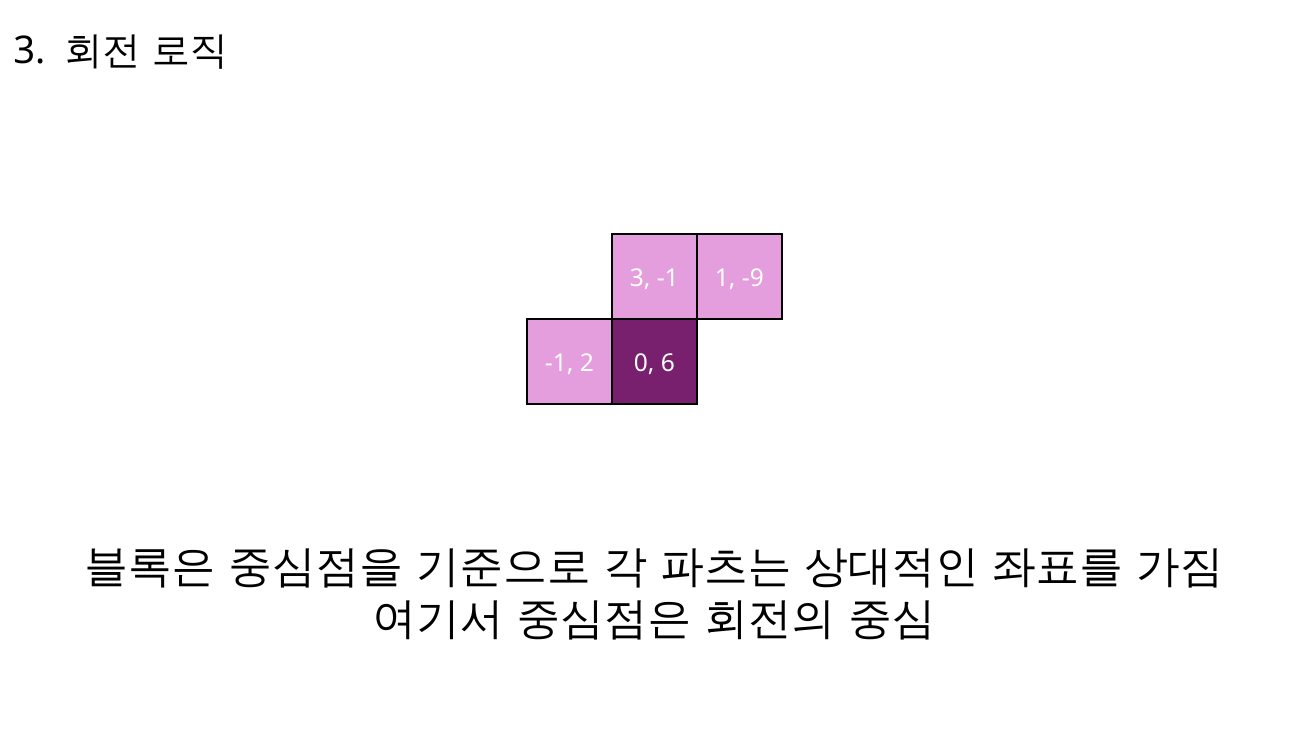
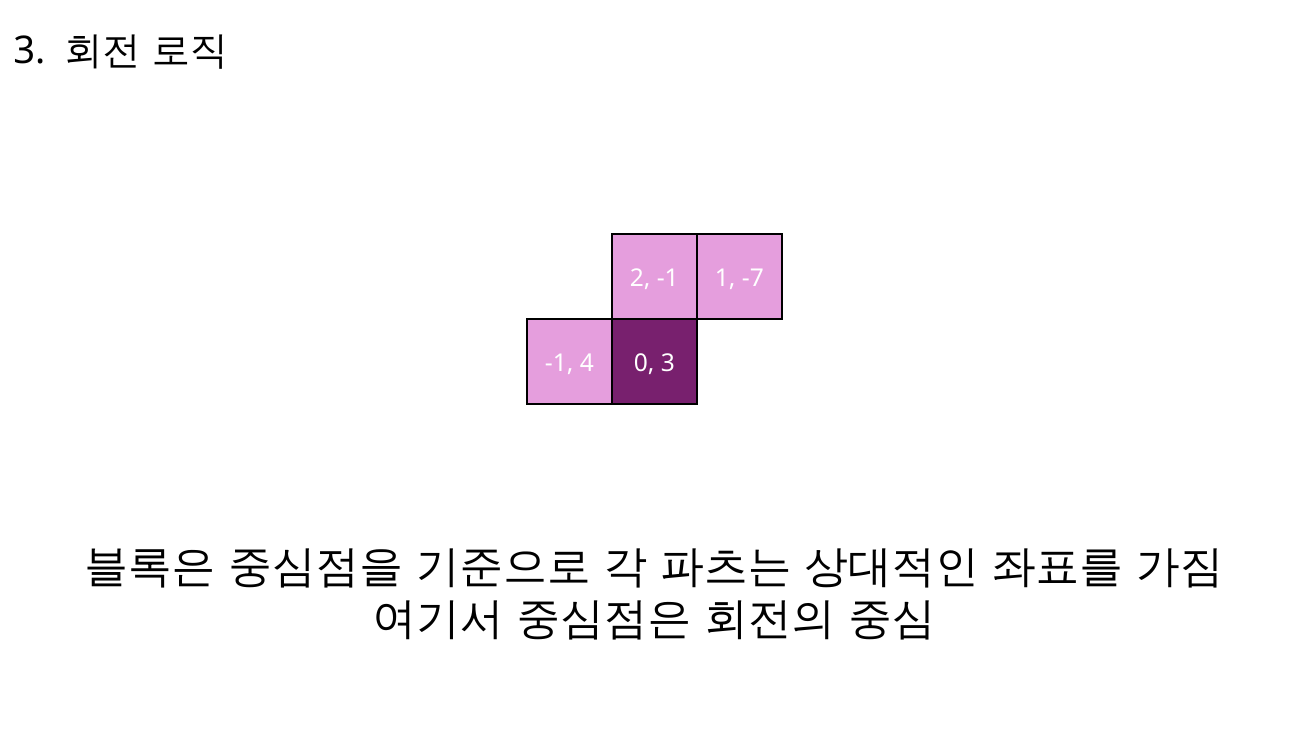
3 at (640, 278): 3 -> 2
-9: -9 -> -7
2: 2 -> 4
0 6: 6 -> 3
